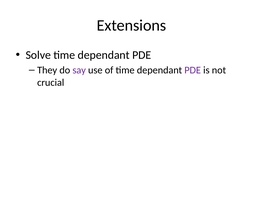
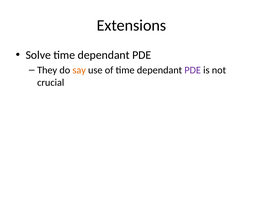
say colour: purple -> orange
